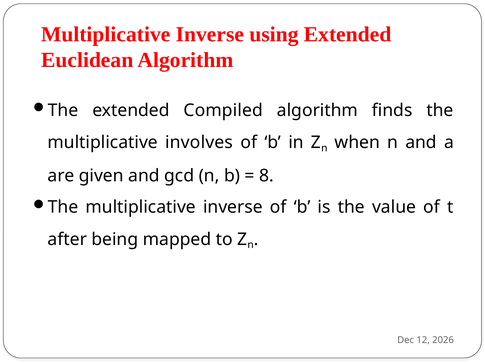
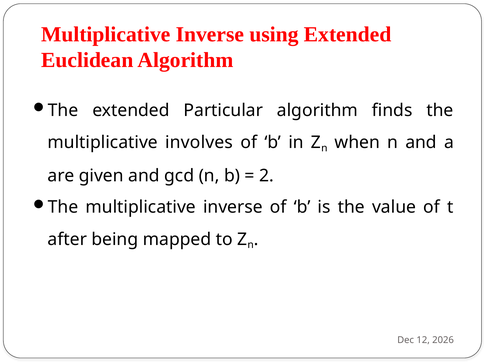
Compiled: Compiled -> Particular
8: 8 -> 2
